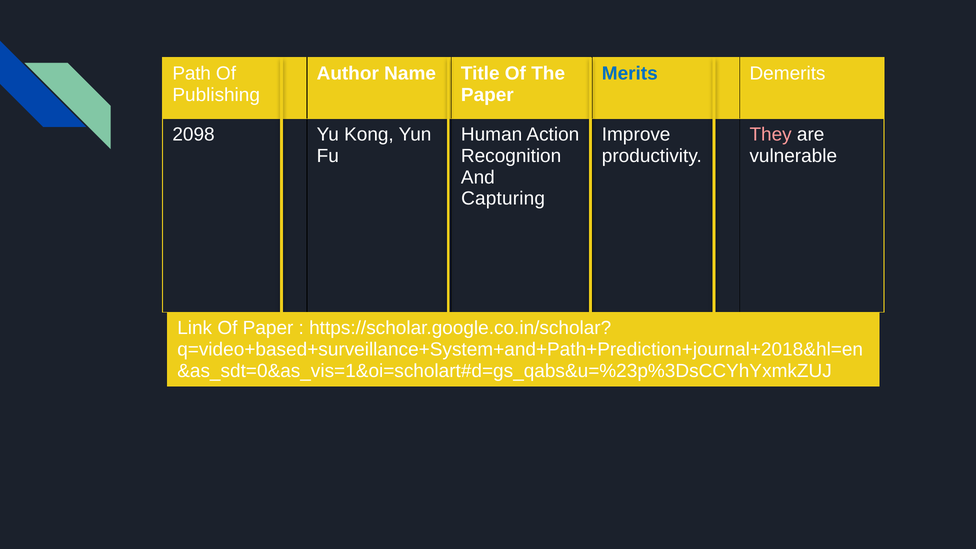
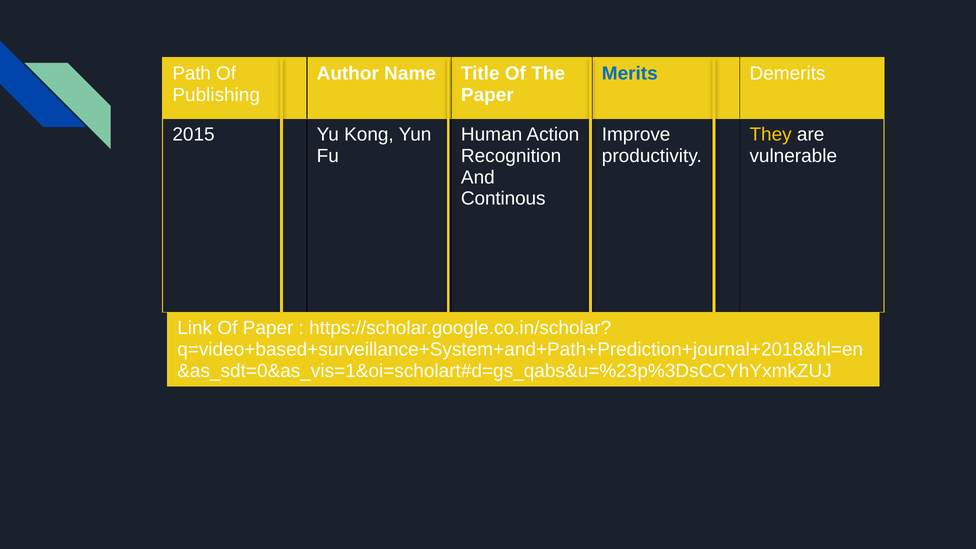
2098: 2098 -> 2015
They colour: pink -> yellow
Capturing: Capturing -> Continous
